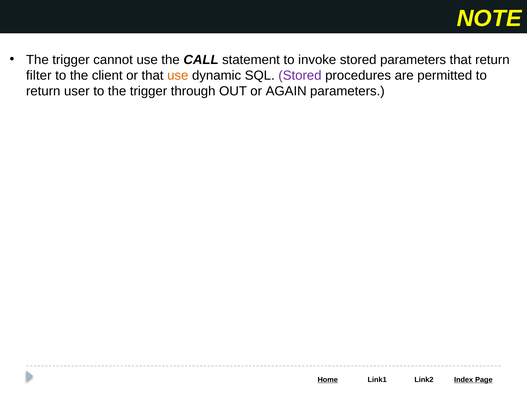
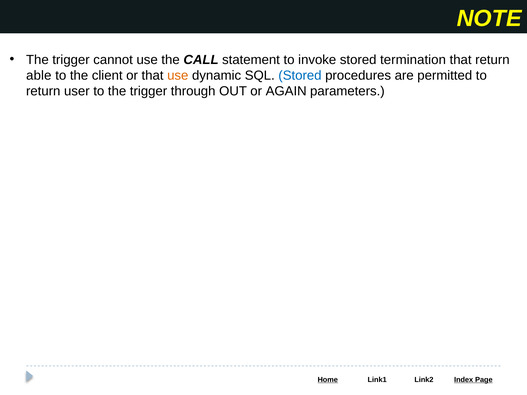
stored parameters: parameters -> termination
filter: filter -> able
Stored at (300, 76) colour: purple -> blue
